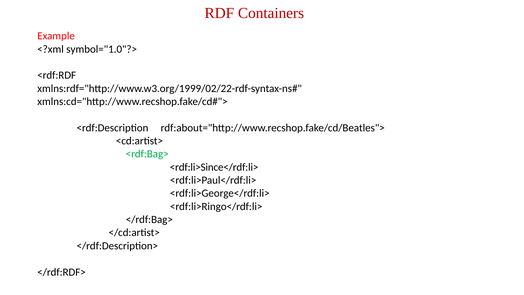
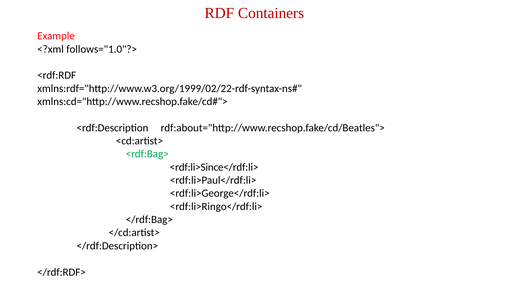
symbol="1.0"?>: symbol="1.0"?> -> follows="1.0"?>
